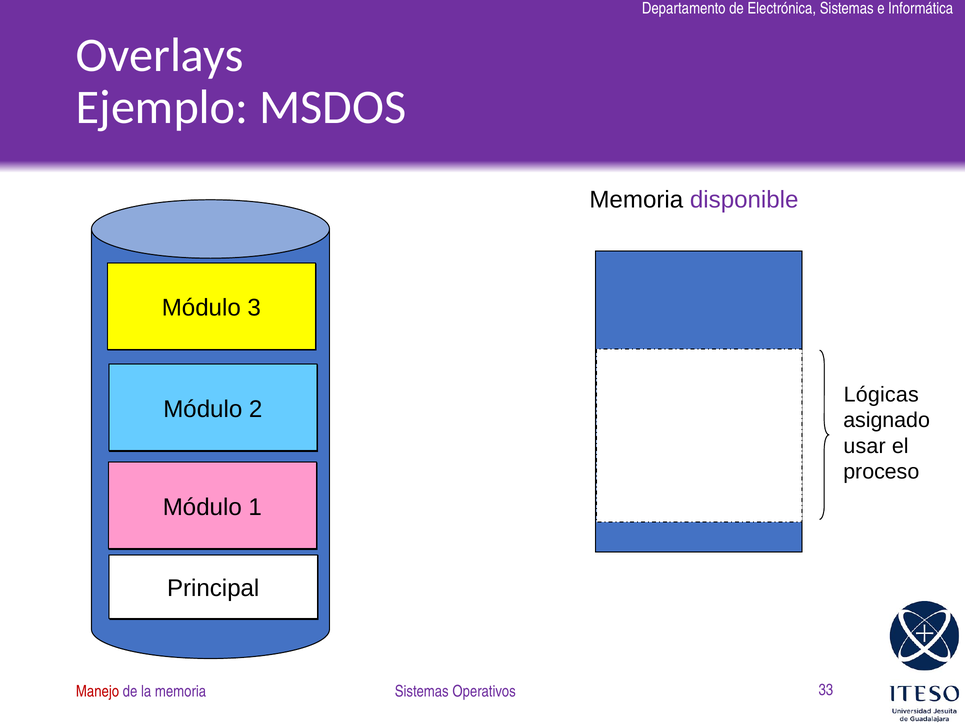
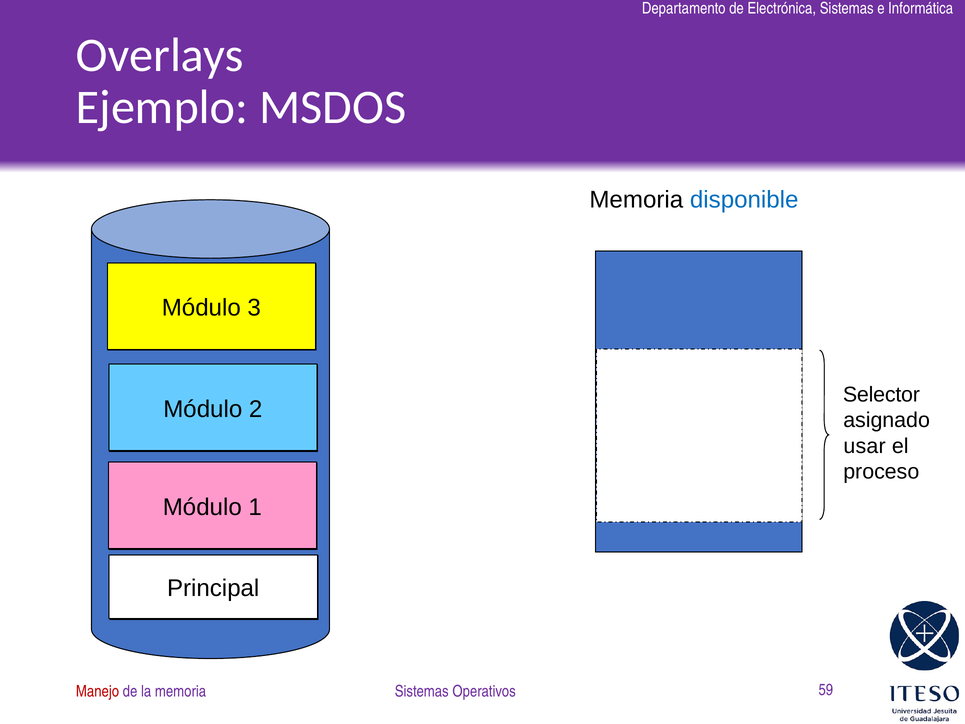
disponible colour: purple -> blue
Lógicas: Lógicas -> Selector
33: 33 -> 59
